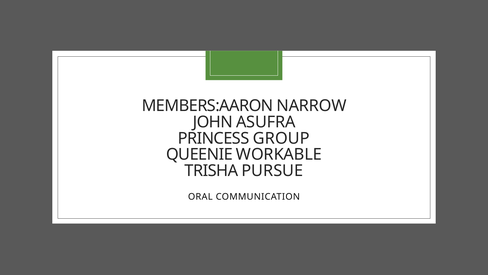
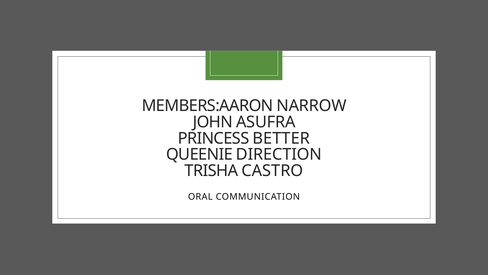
GROUP: GROUP -> BETTER
WORKABLE: WORKABLE -> DIRECTION
PURSUE: PURSUE -> CASTRO
